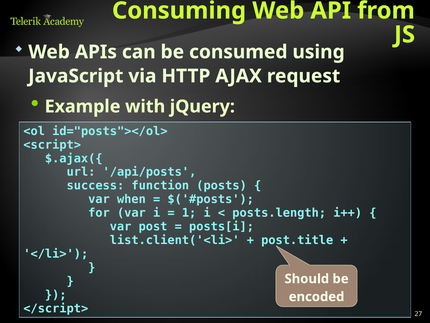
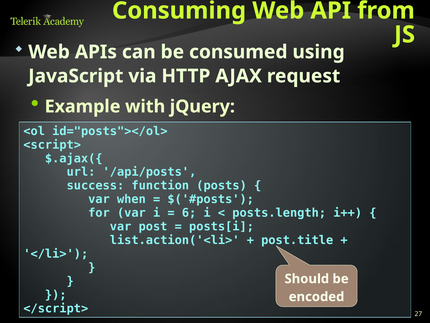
1: 1 -> 6
list.client('<li>: list.client('<li> -> list.action('<li>
